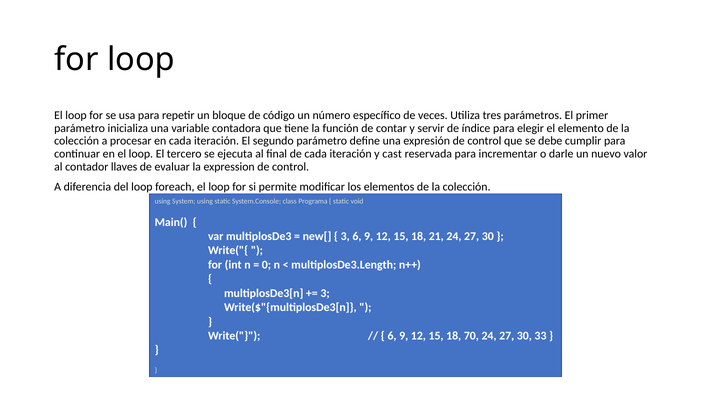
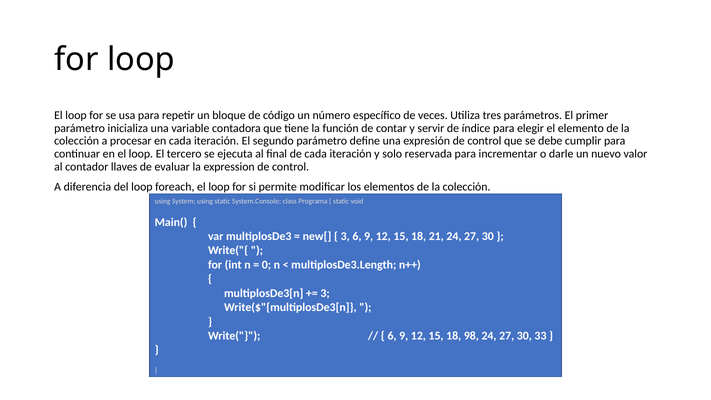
cast: cast -> solo
70: 70 -> 98
